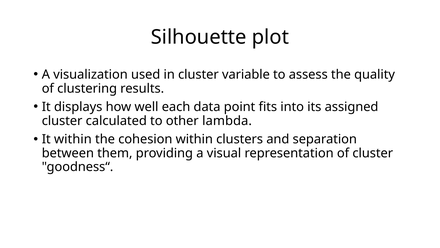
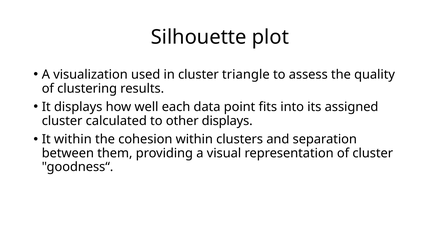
variable: variable -> triangle
other lambda: lambda -> displays
